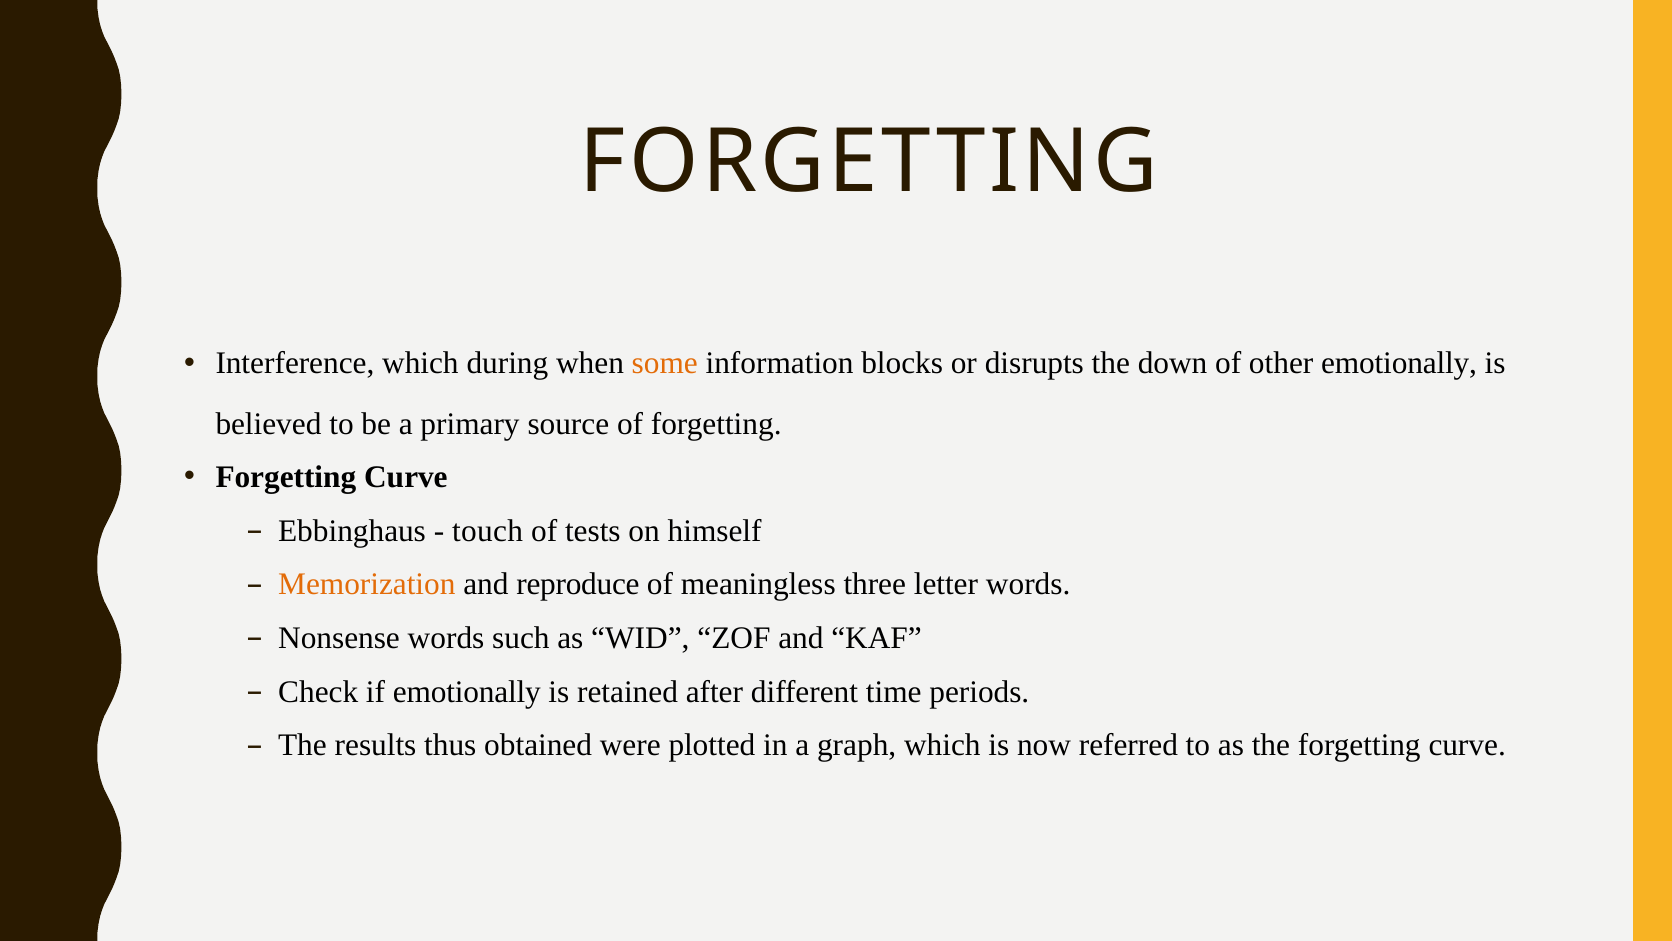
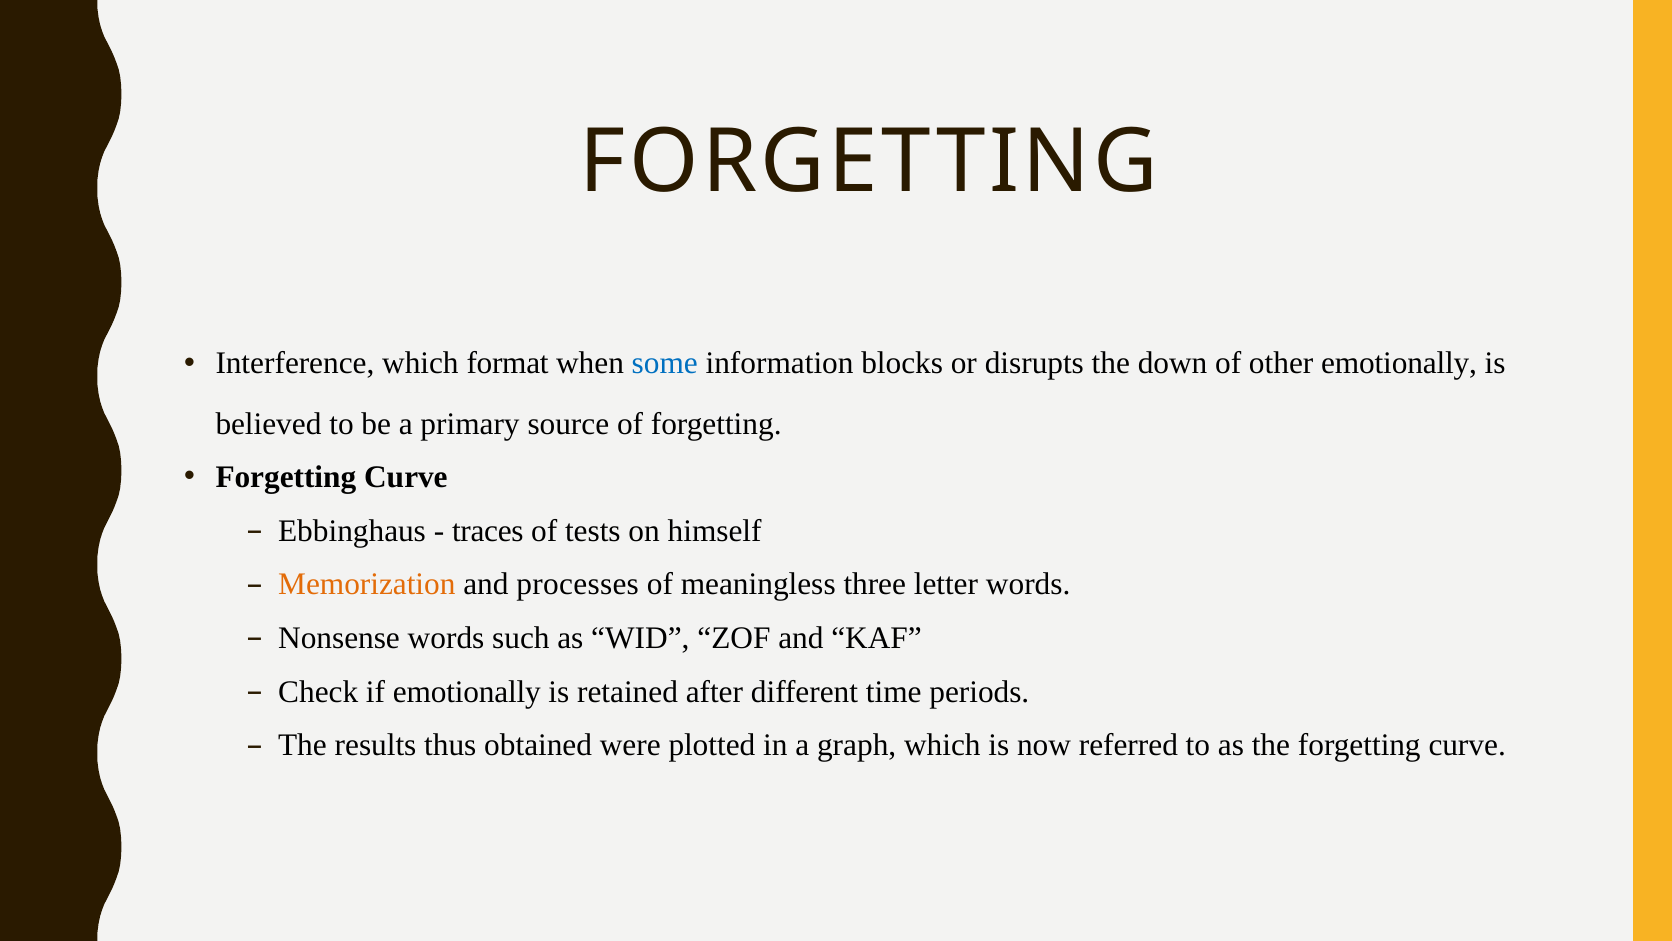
during: during -> format
some colour: orange -> blue
touch: touch -> traces
reproduce: reproduce -> processes
